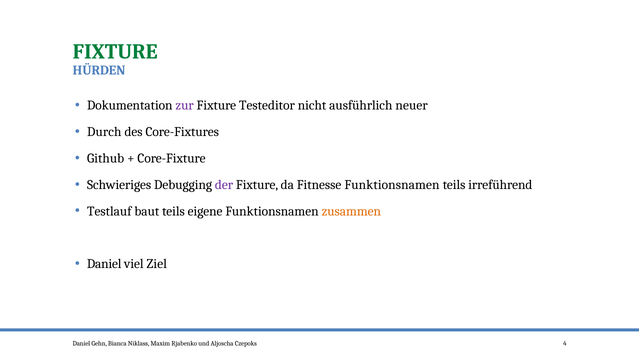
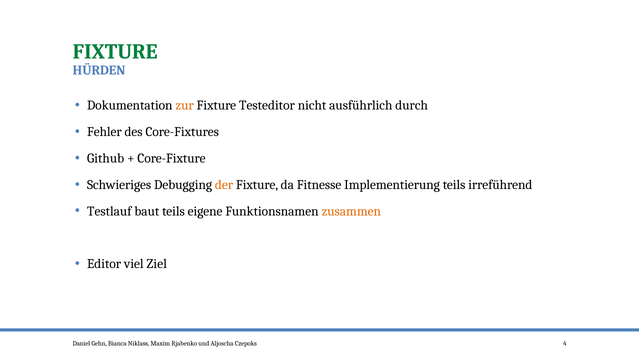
zur colour: purple -> orange
neuer: neuer -> durch
Durch: Durch -> Fehler
der colour: purple -> orange
Fitnesse Funktionsnamen: Funktionsnamen -> Implementierung
Daniel at (104, 264): Daniel -> Editor
